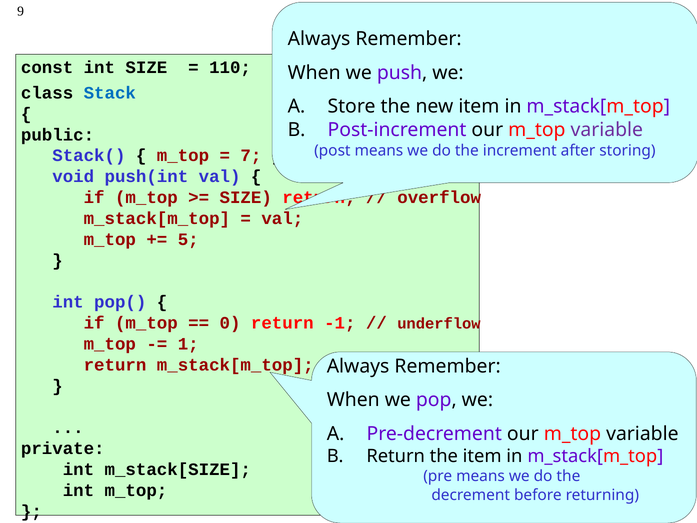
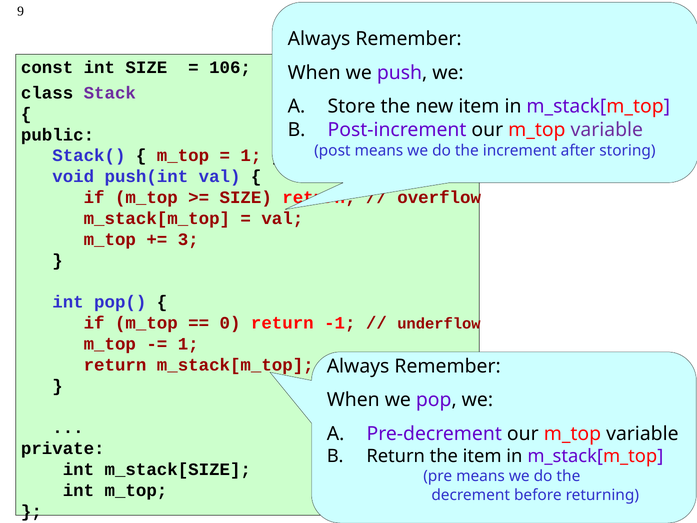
110: 110 -> 106
Stack colour: blue -> purple
7 at (251, 156): 7 -> 1
5: 5 -> 3
